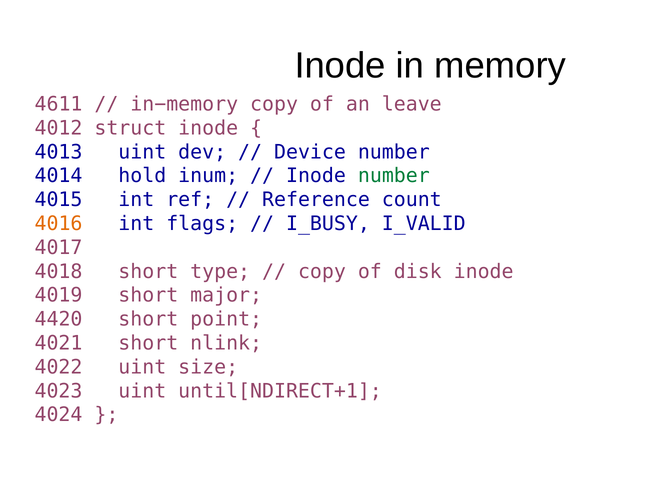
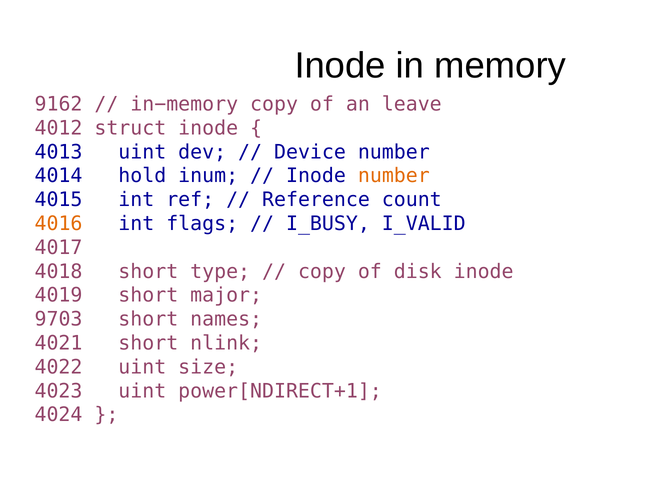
4611: 4611 -> 9162
number at (394, 176) colour: green -> orange
4420: 4420 -> 9703
point: point -> names
until[NDIRECT+1: until[NDIRECT+1 -> power[NDIRECT+1
